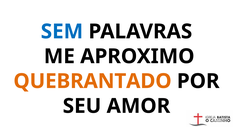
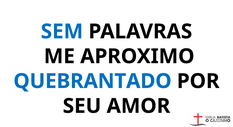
QUEBRANTADO colour: orange -> blue
